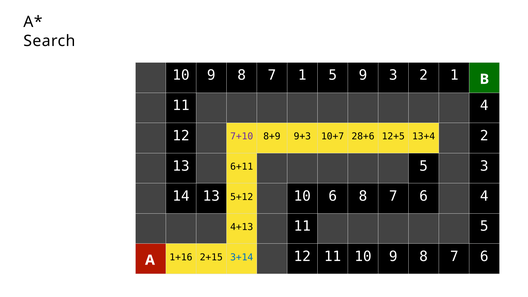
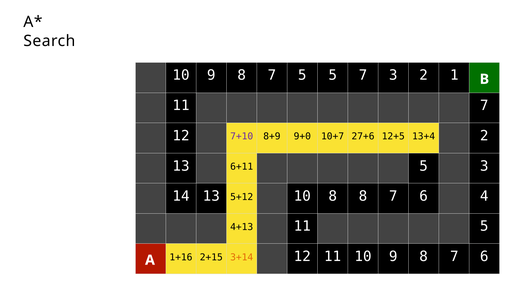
7 1: 1 -> 5
5 9: 9 -> 7
11 4: 4 -> 7
9+3: 9+3 -> 9+0
28+6: 28+6 -> 27+6
10 6: 6 -> 8
3+14 colour: blue -> orange
